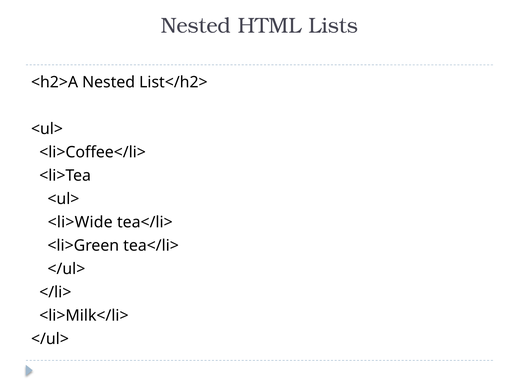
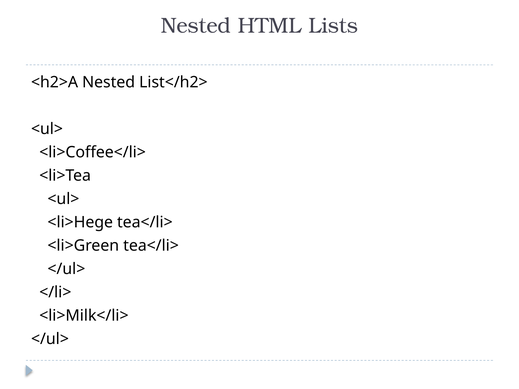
<li>Wide: <li>Wide -> <li>Hege
